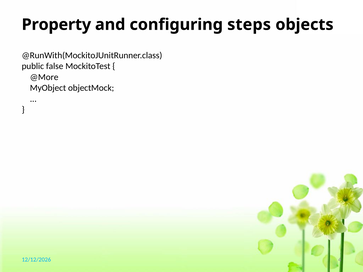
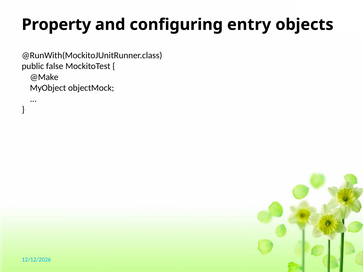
steps: steps -> entry
@More: @More -> @Make
